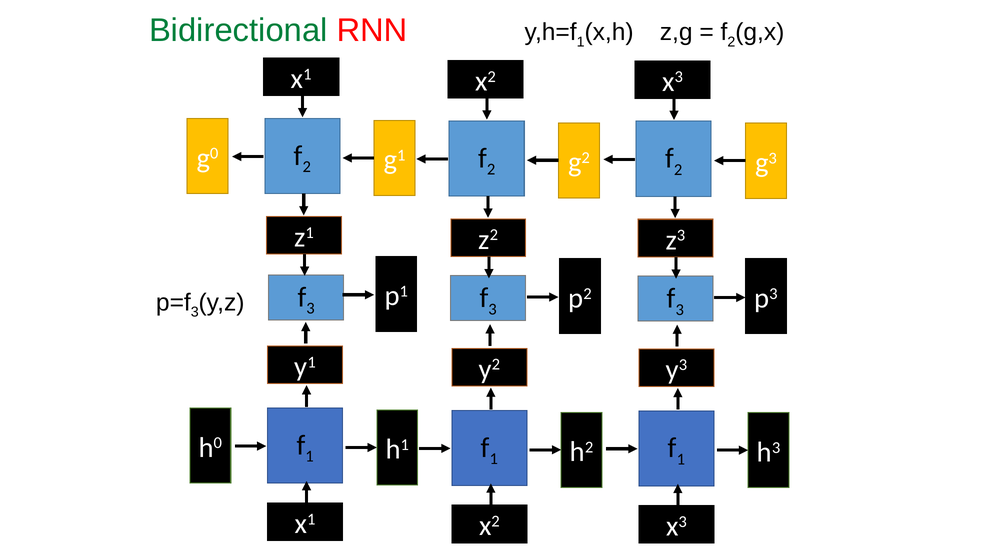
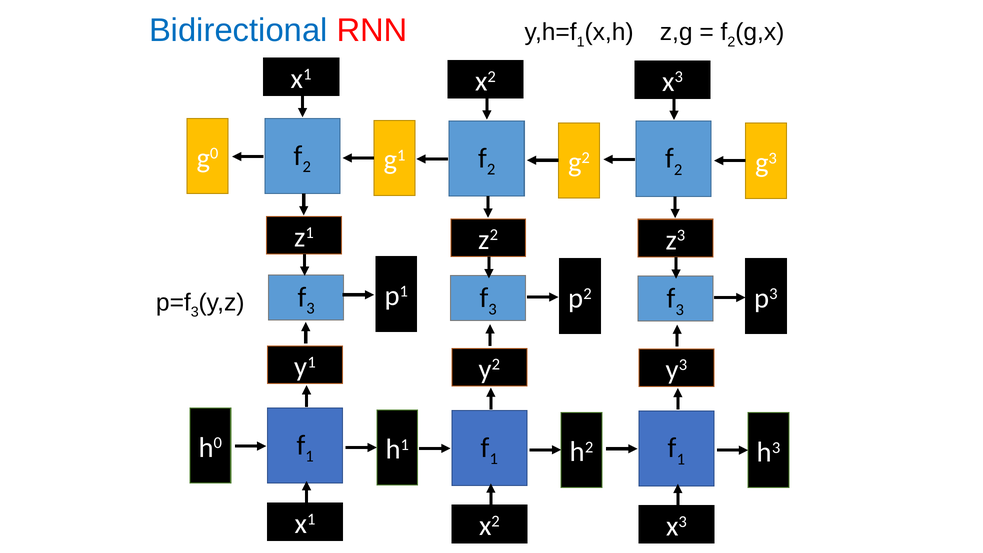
Bidirectional colour: green -> blue
